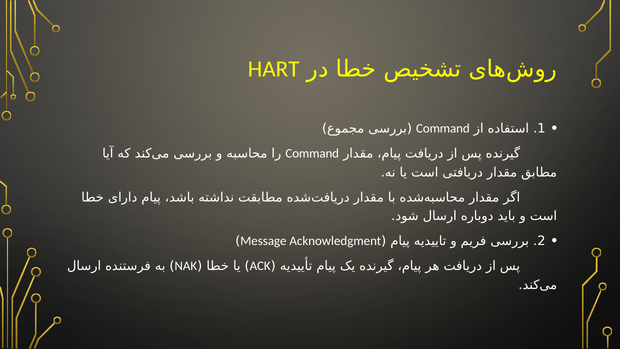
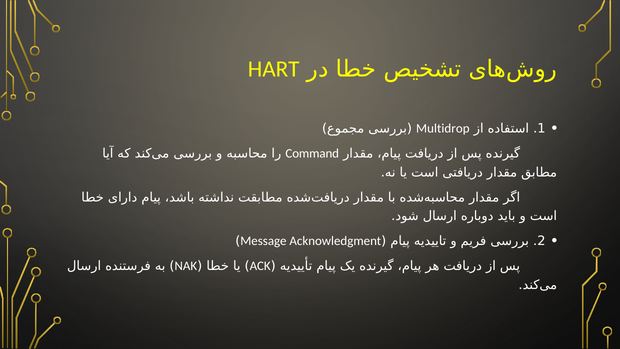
Command at (443, 128): Command -> Multidrop
